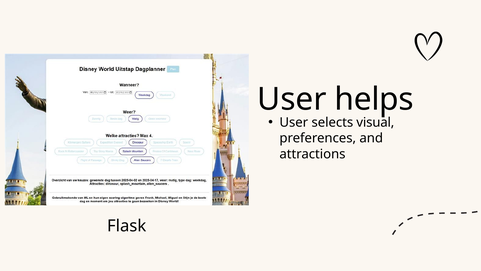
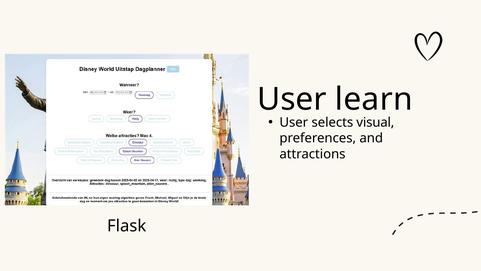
helps: helps -> learn
